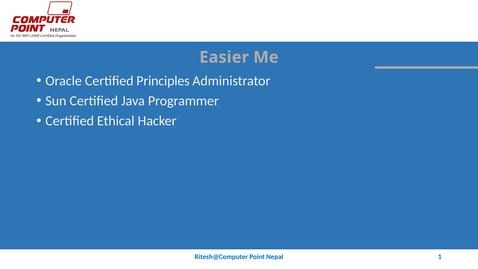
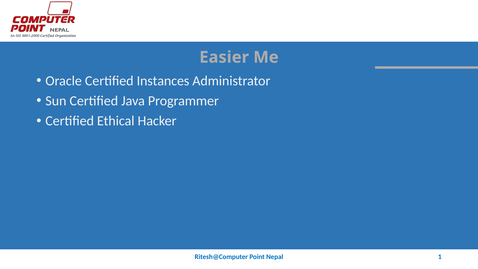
Principles: Principles -> Instances
